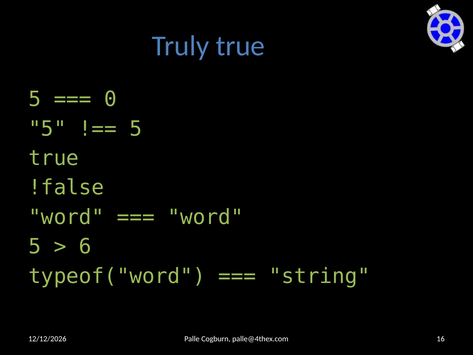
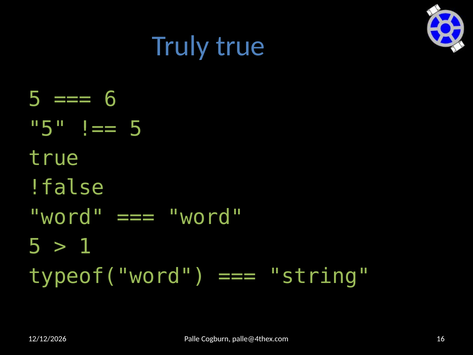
0: 0 -> 6
6: 6 -> 1
